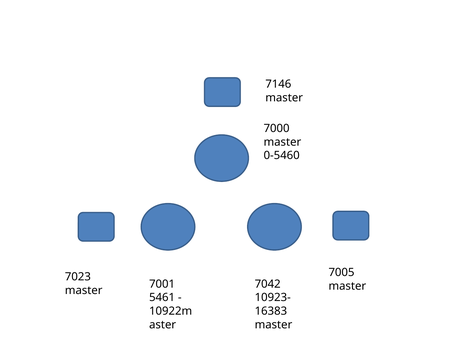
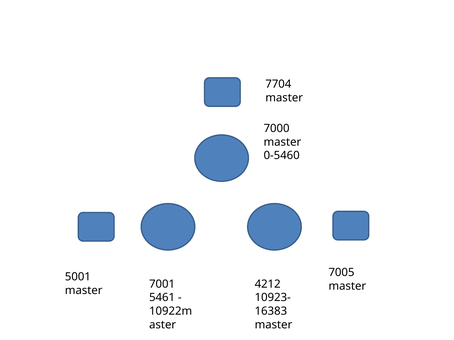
7146: 7146 -> 7704
7023: 7023 -> 5001
7042: 7042 -> 4212
